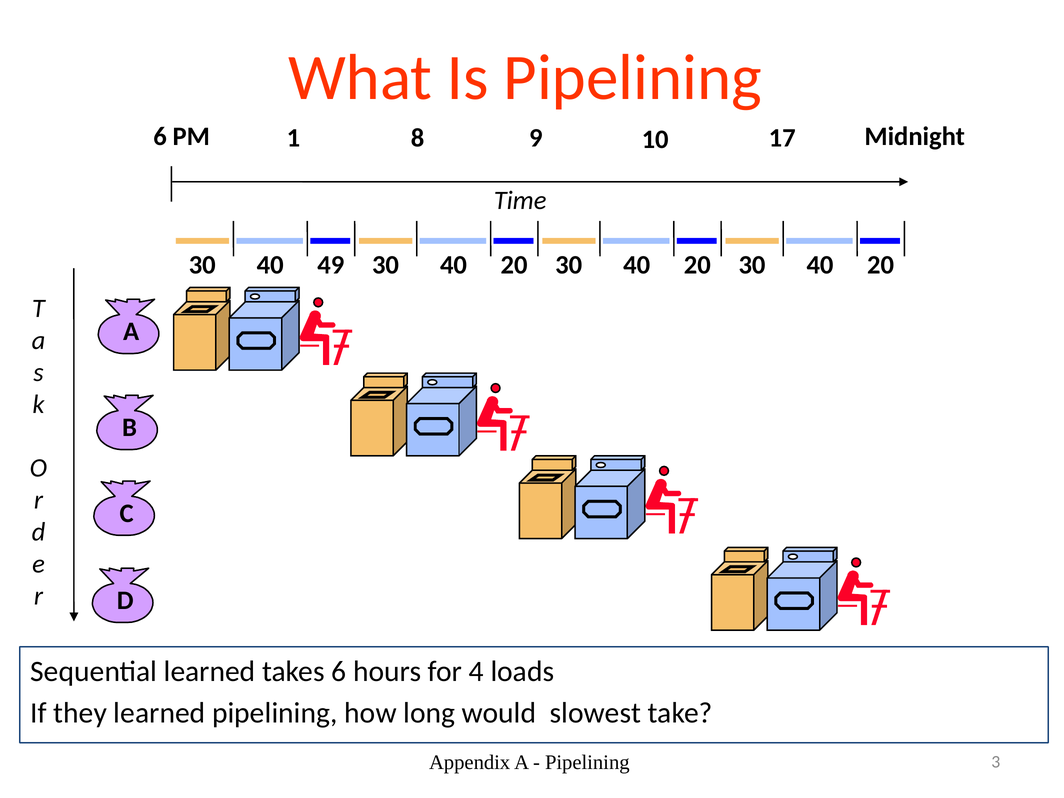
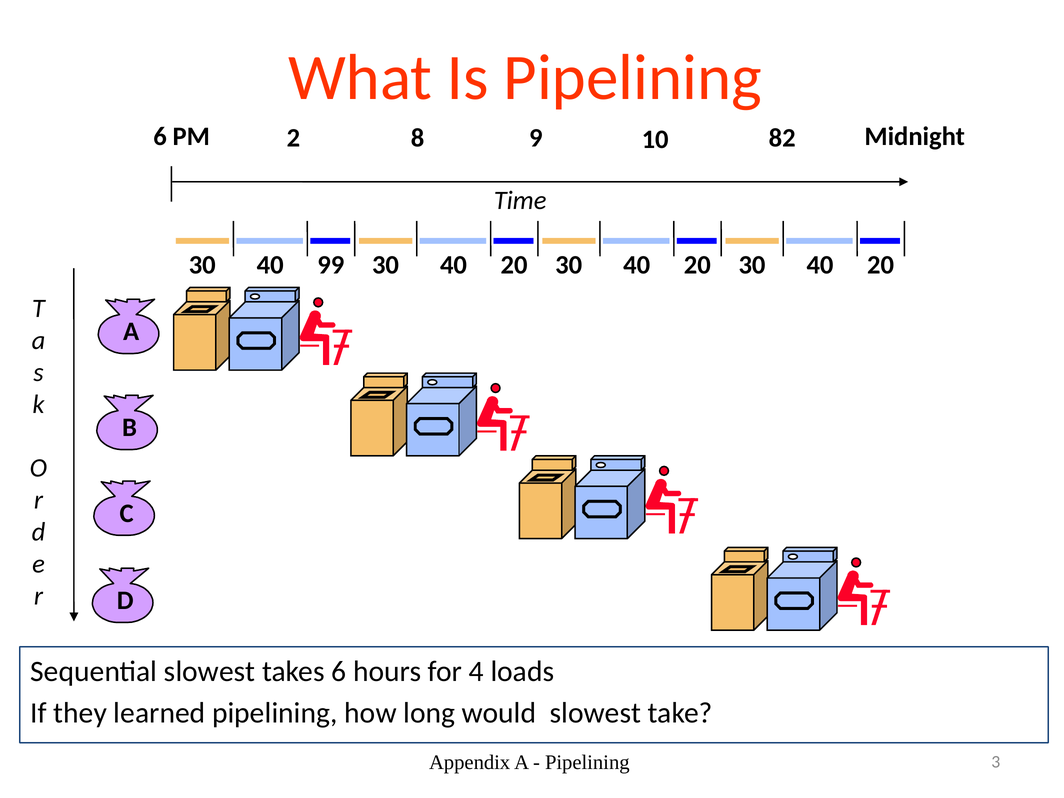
1: 1 -> 2
17: 17 -> 82
49: 49 -> 99
Sequential learned: learned -> slowest
